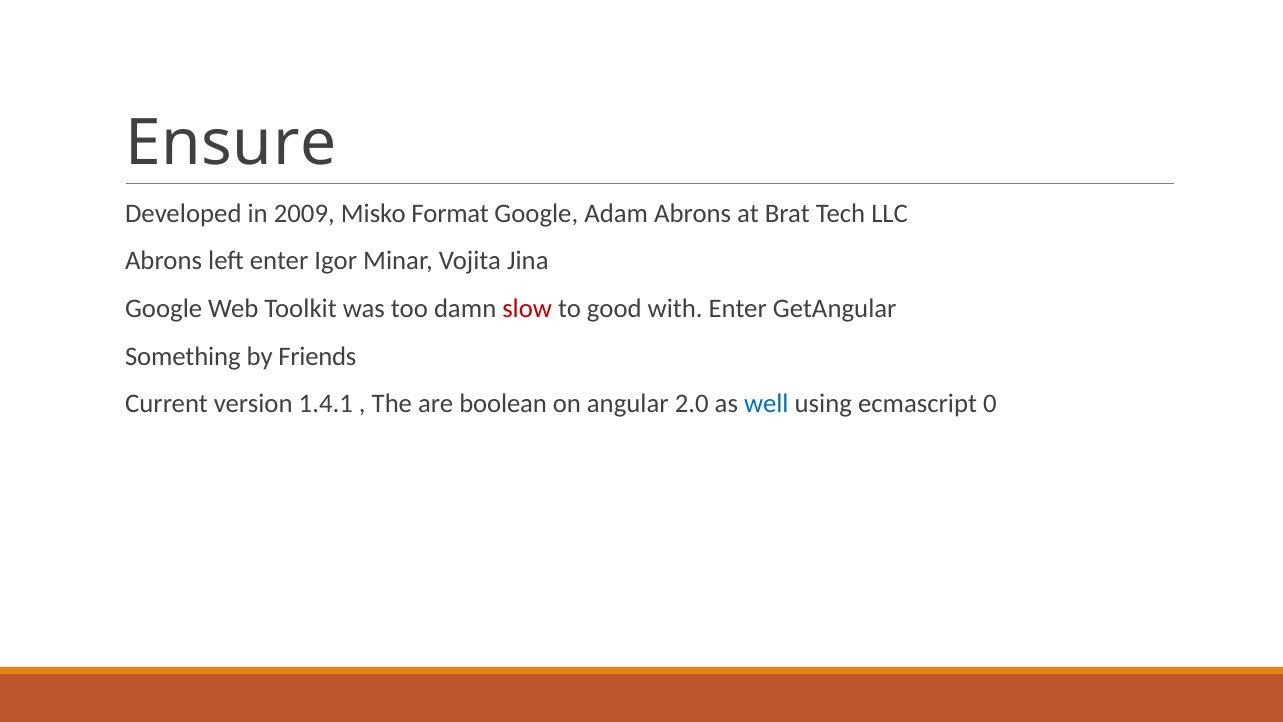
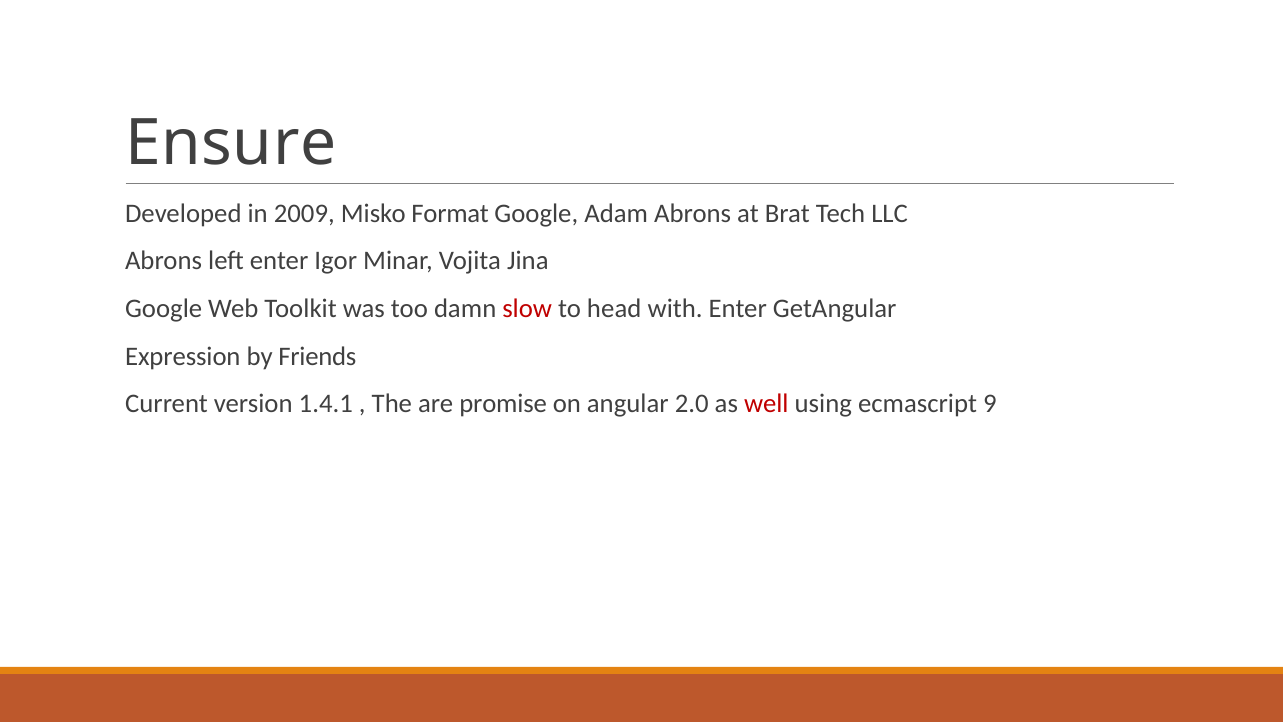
good: good -> head
Something: Something -> Expression
boolean: boolean -> promise
well colour: blue -> red
0: 0 -> 9
